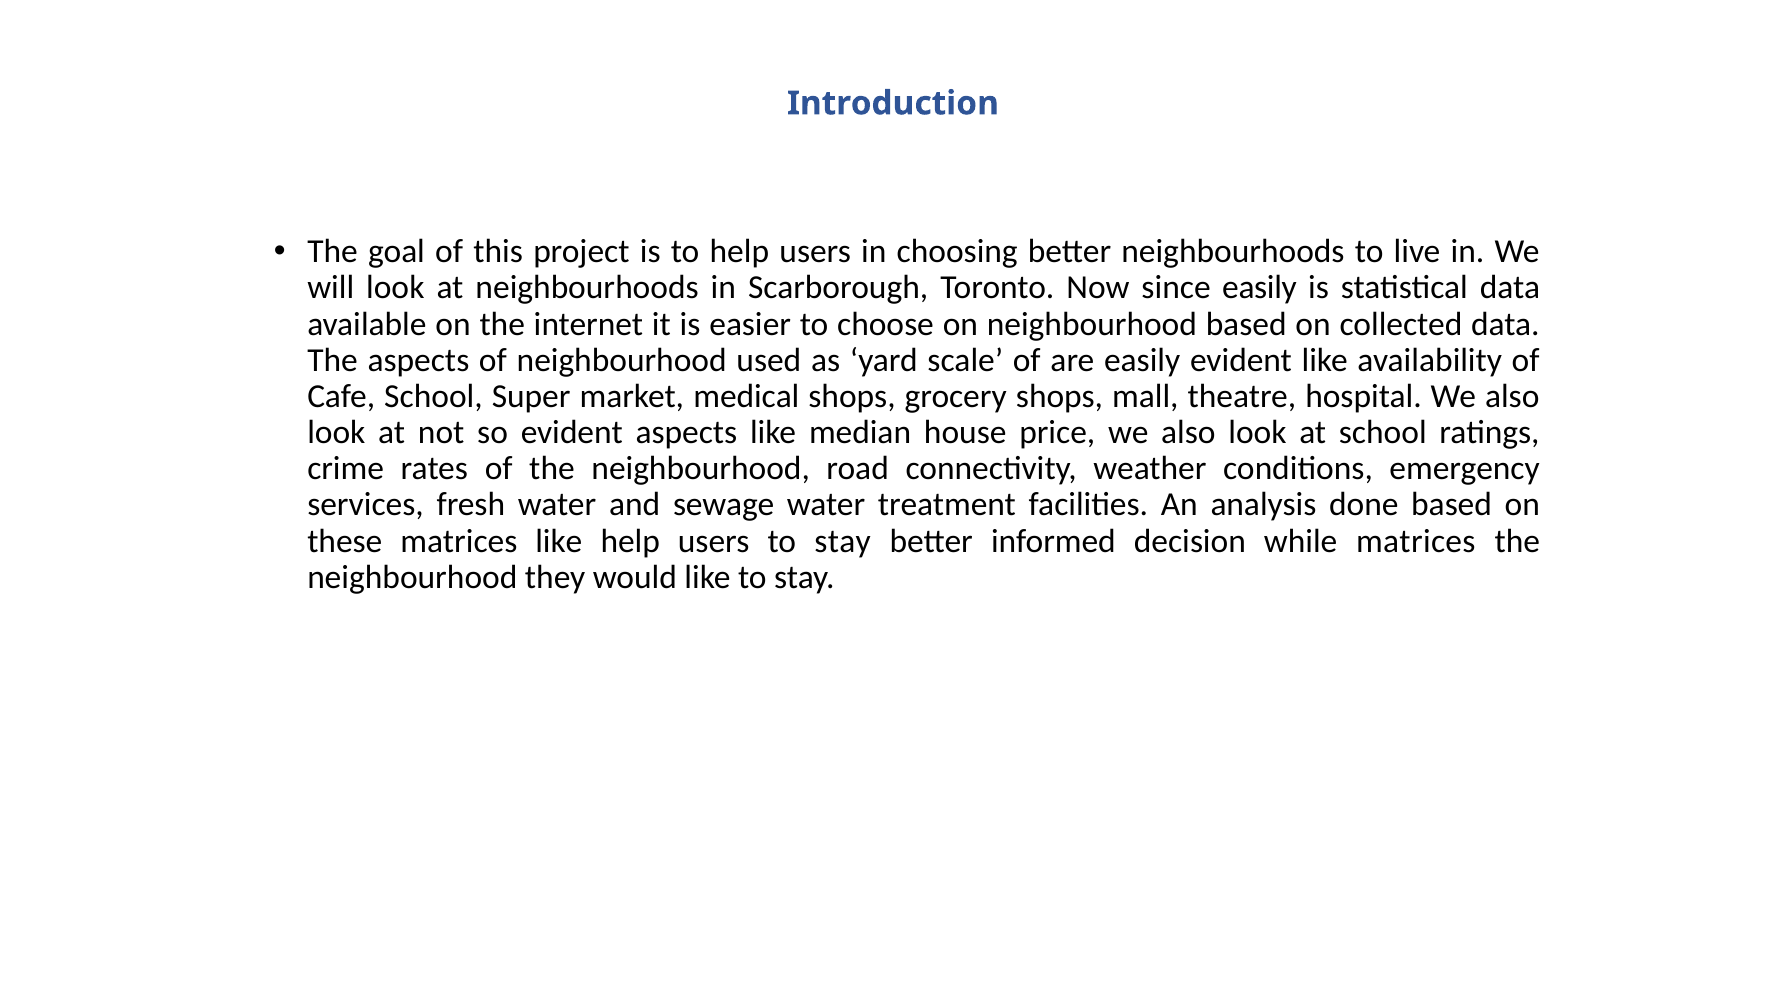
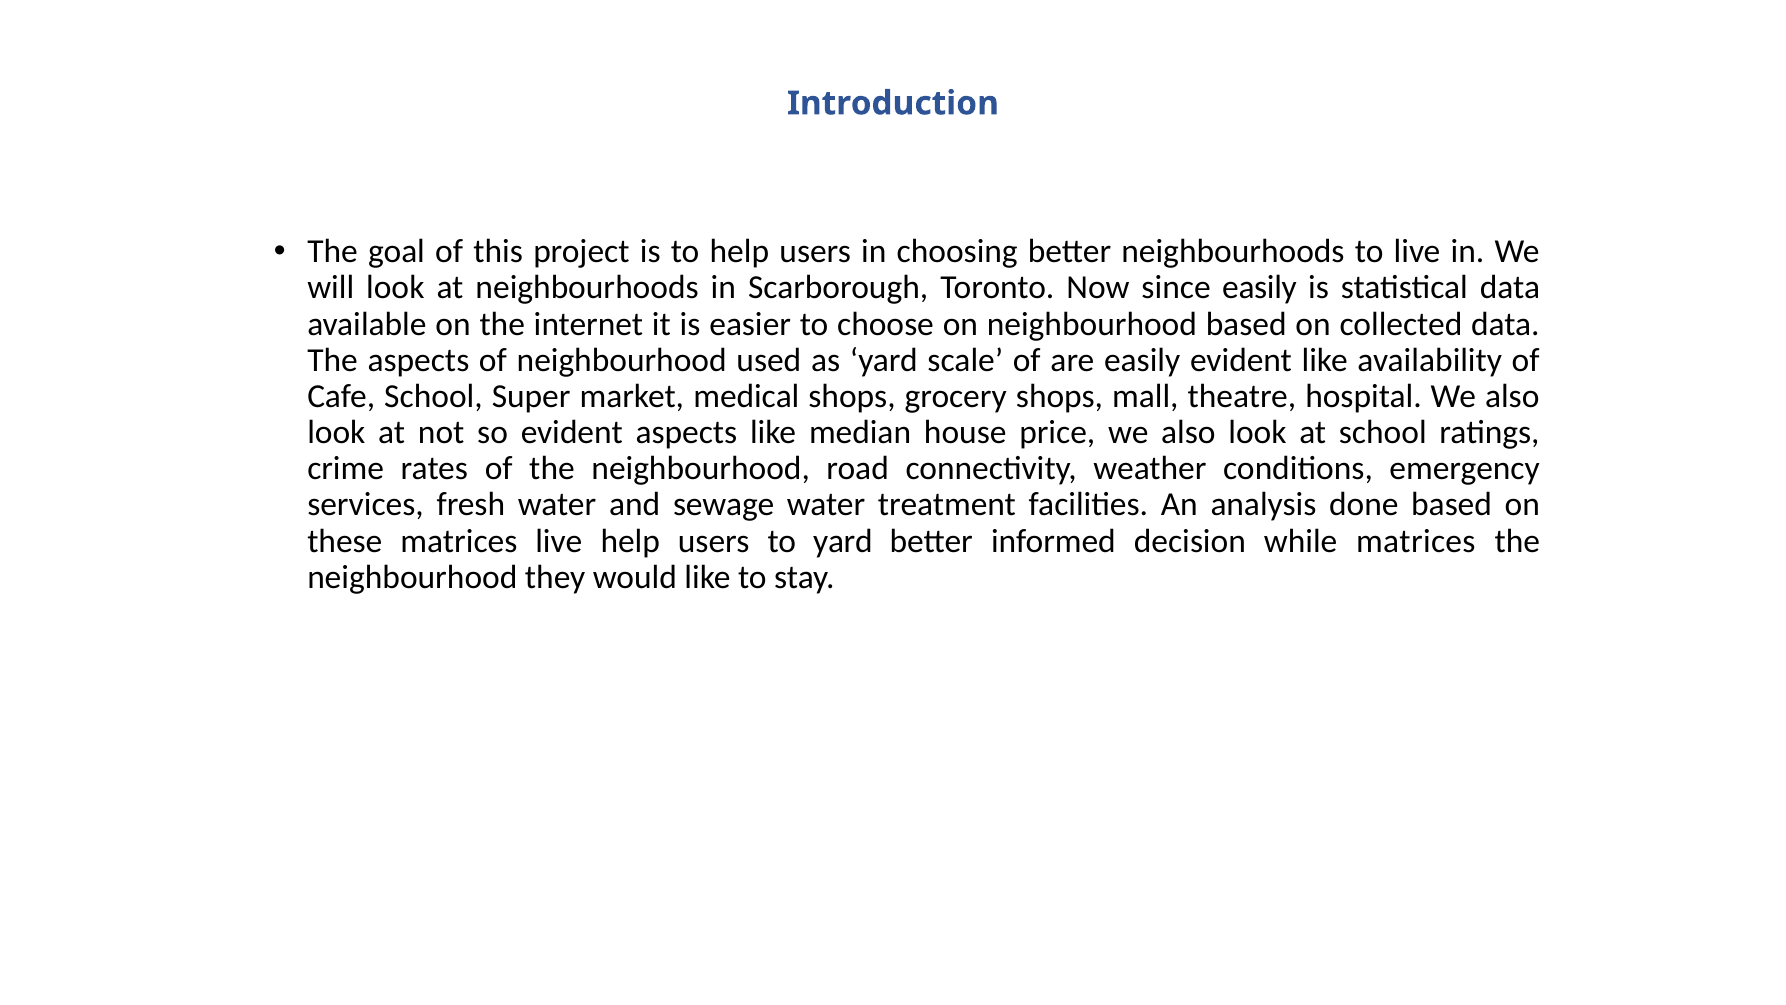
matrices like: like -> live
users to stay: stay -> yard
